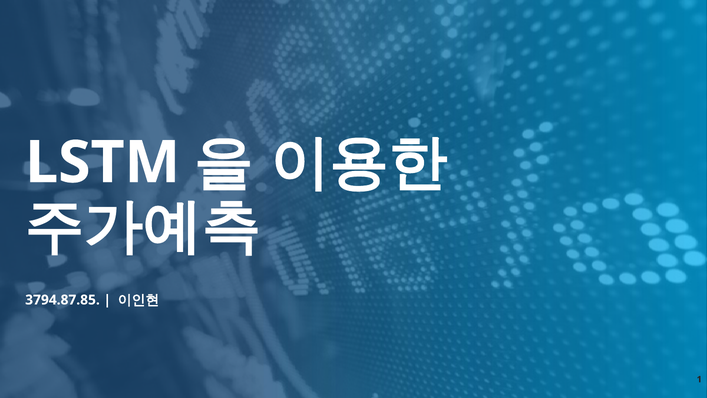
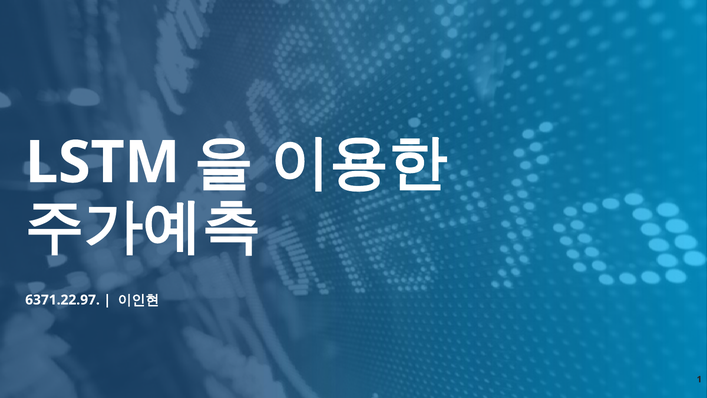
3794.87.85: 3794.87.85 -> 6371.22.97
